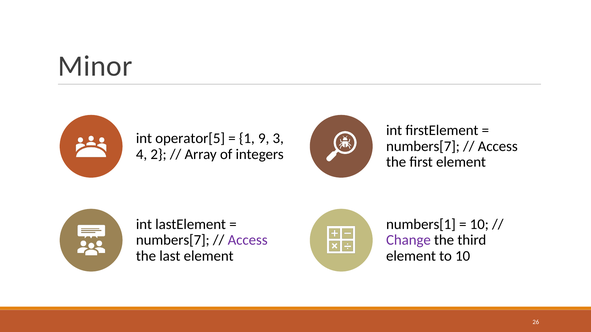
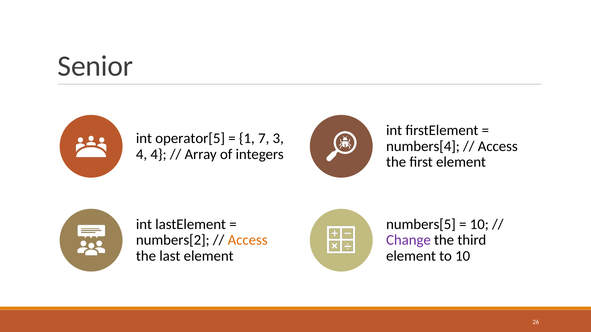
Minor: Minor -> Senior
9: 9 -> 7
numbers[7 at (423, 146): numbers[7 -> numbers[4
4 2: 2 -> 4
numbers[1: numbers[1 -> numbers[5
numbers[7 at (173, 240): numbers[7 -> numbers[2
Access at (248, 240) colour: purple -> orange
